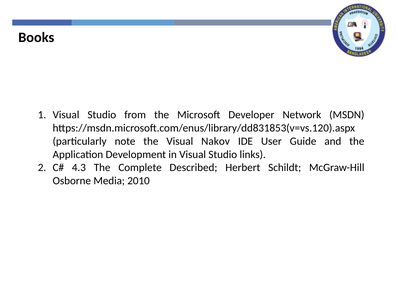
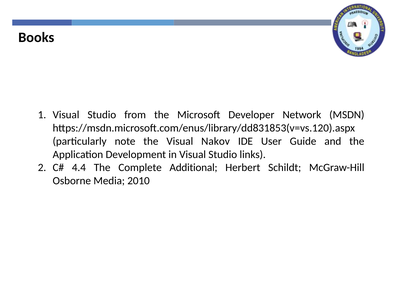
4.3: 4.3 -> 4.4
Described: Described -> Additional
